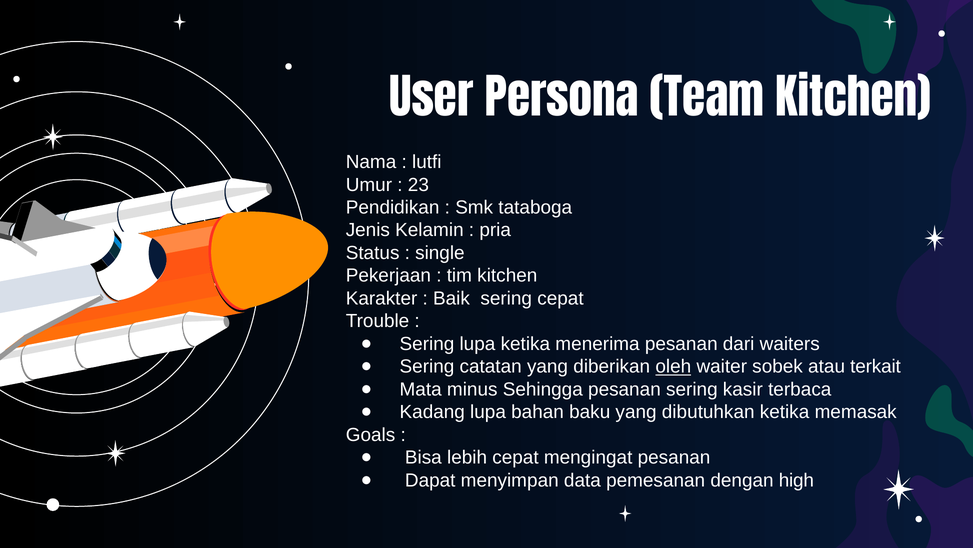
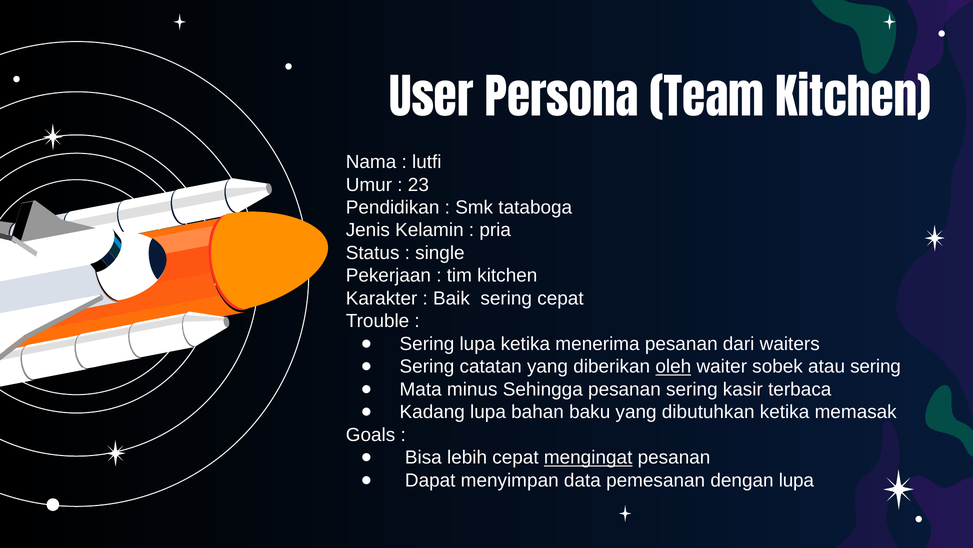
atau terkait: terkait -> sering
mengingat underline: none -> present
dengan high: high -> lupa
